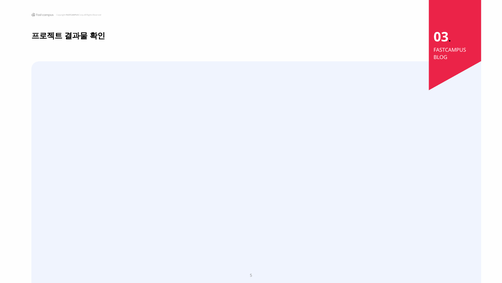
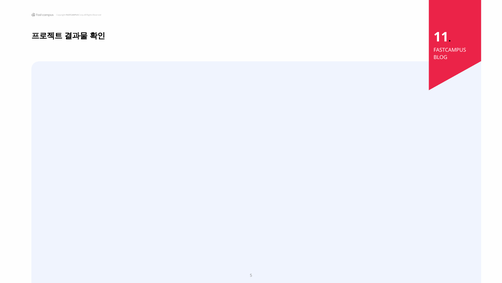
03: 03 -> 11
